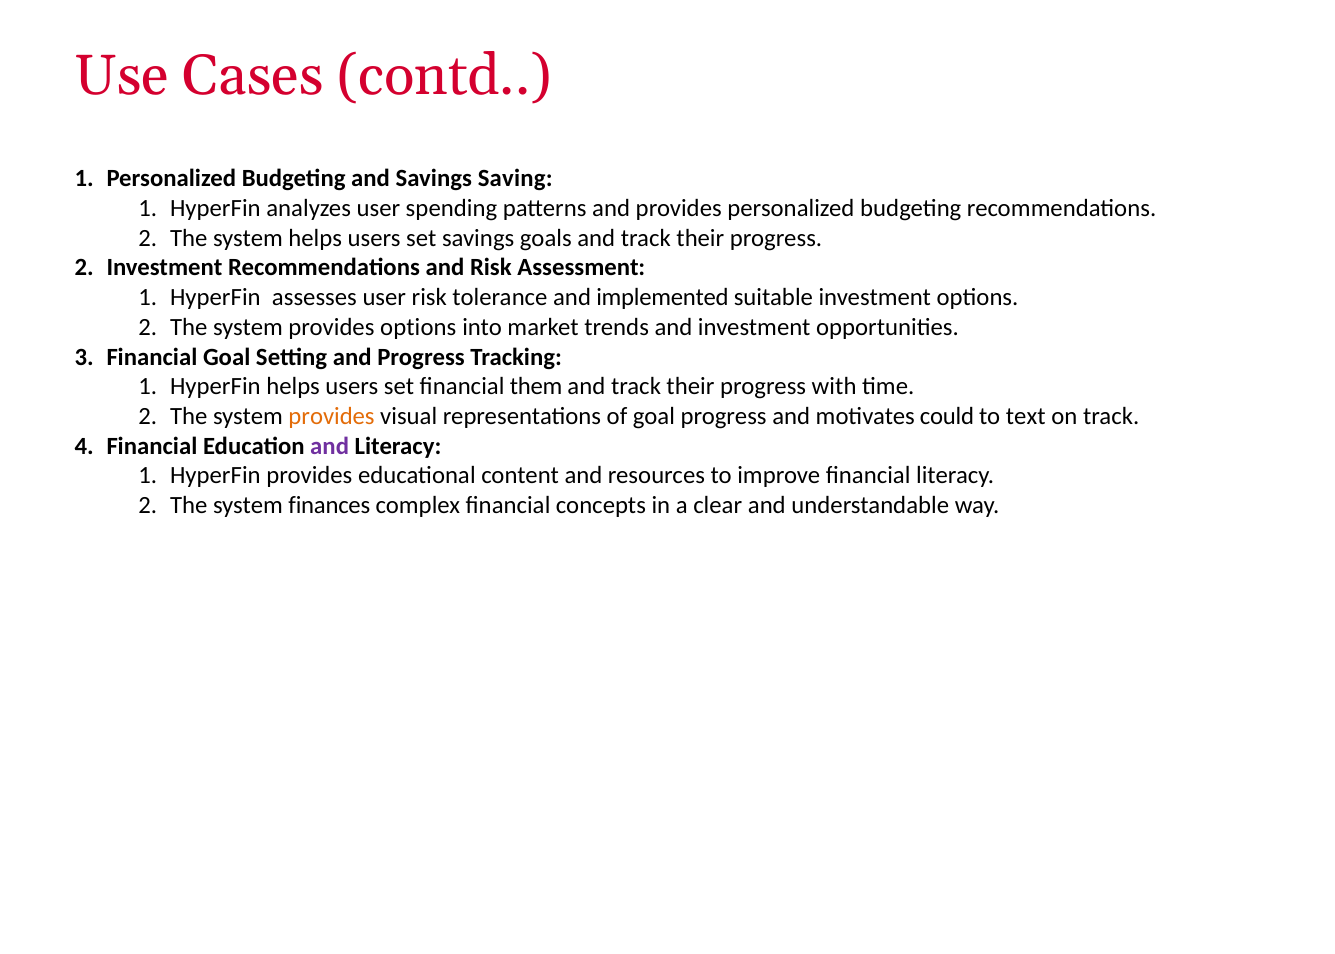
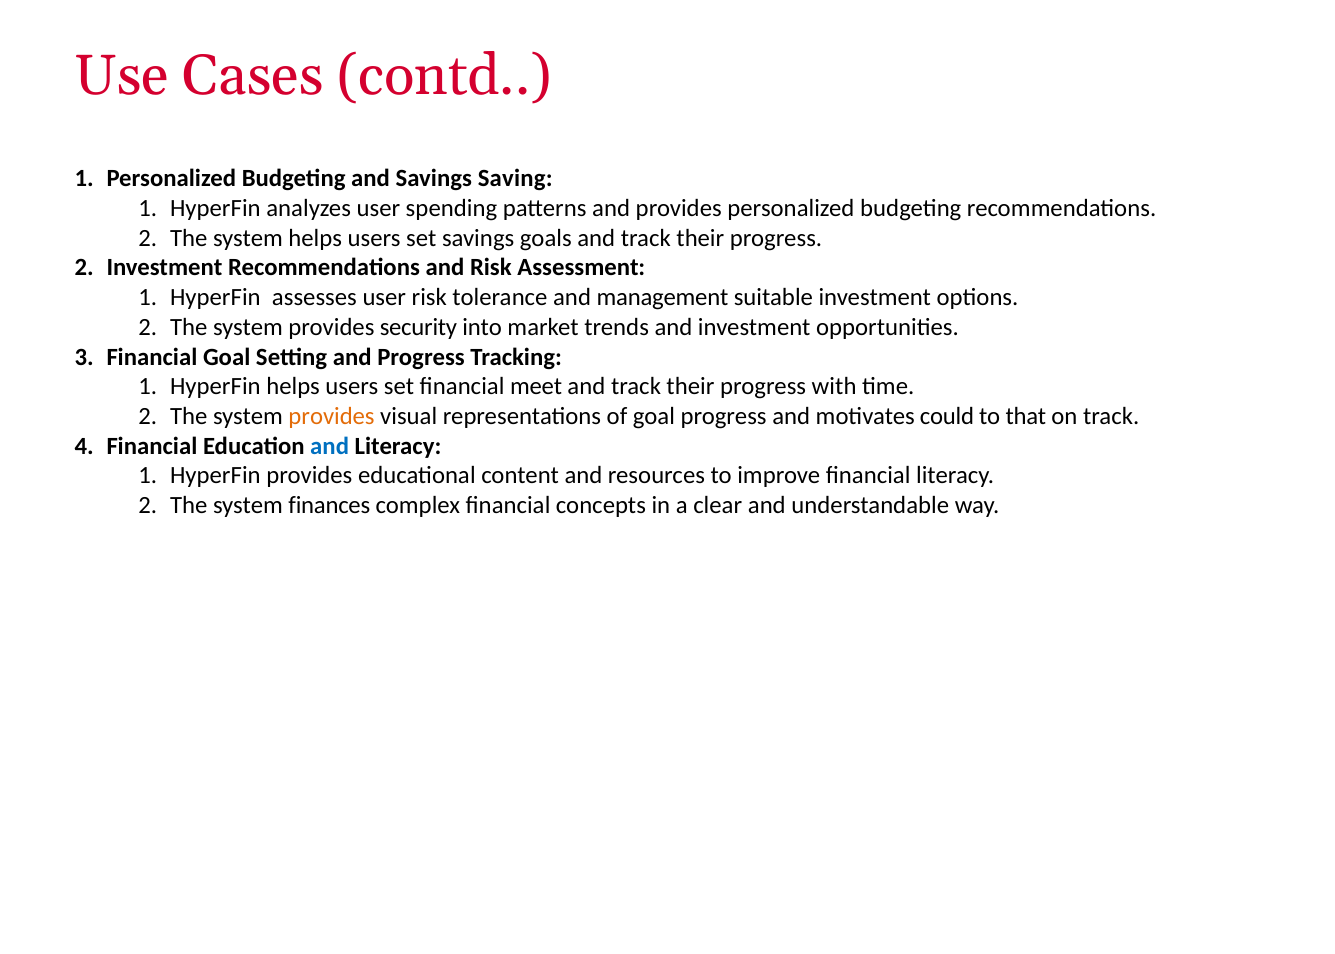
implemented: implemented -> management
provides options: options -> security
them: them -> meet
text: text -> that
and at (330, 446) colour: purple -> blue
